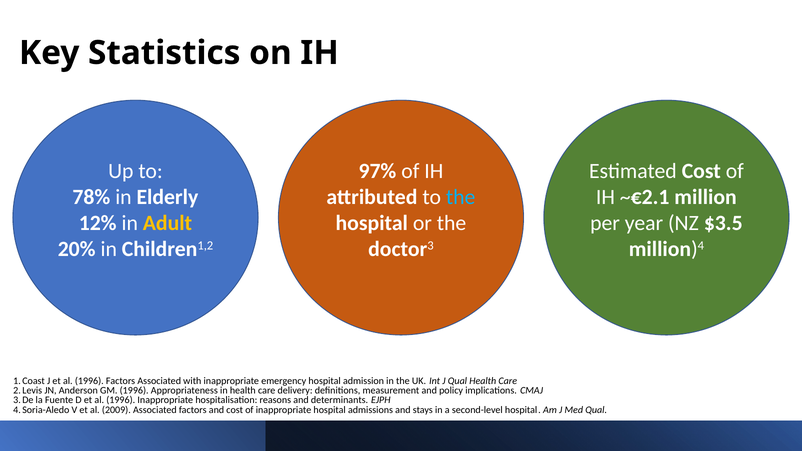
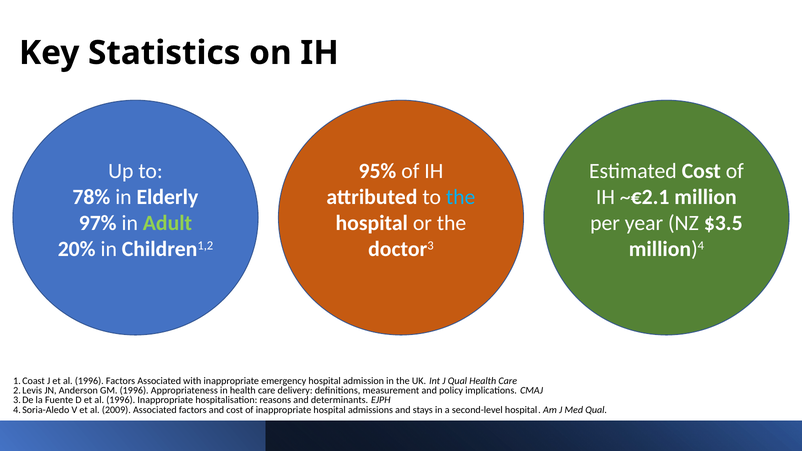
97%: 97% -> 95%
12%: 12% -> 97%
Adult colour: yellow -> light green
